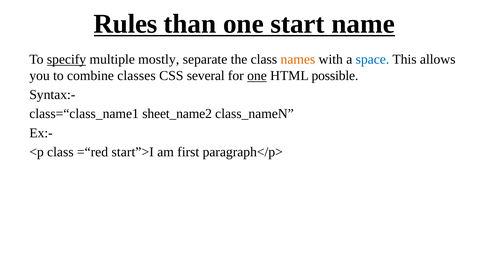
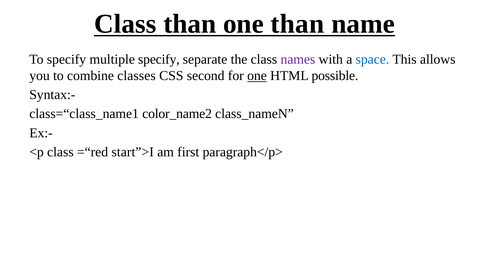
Rules at (126, 24): Rules -> Class
one start: start -> than
specify at (66, 59) underline: present -> none
multiple mostly: mostly -> specify
names colour: orange -> purple
several: several -> second
sheet_name2: sheet_name2 -> color_name2
